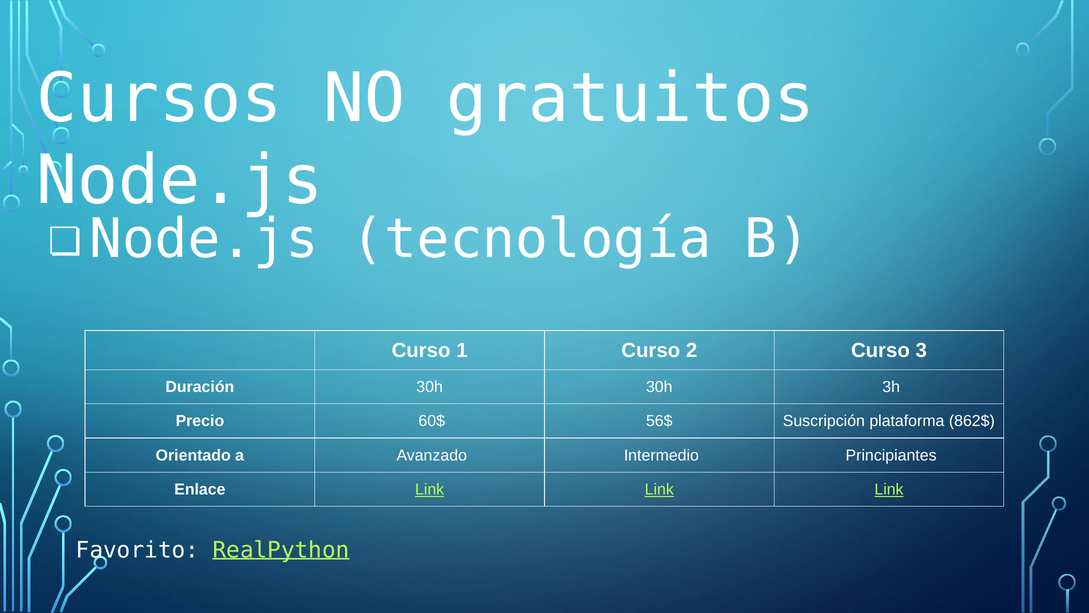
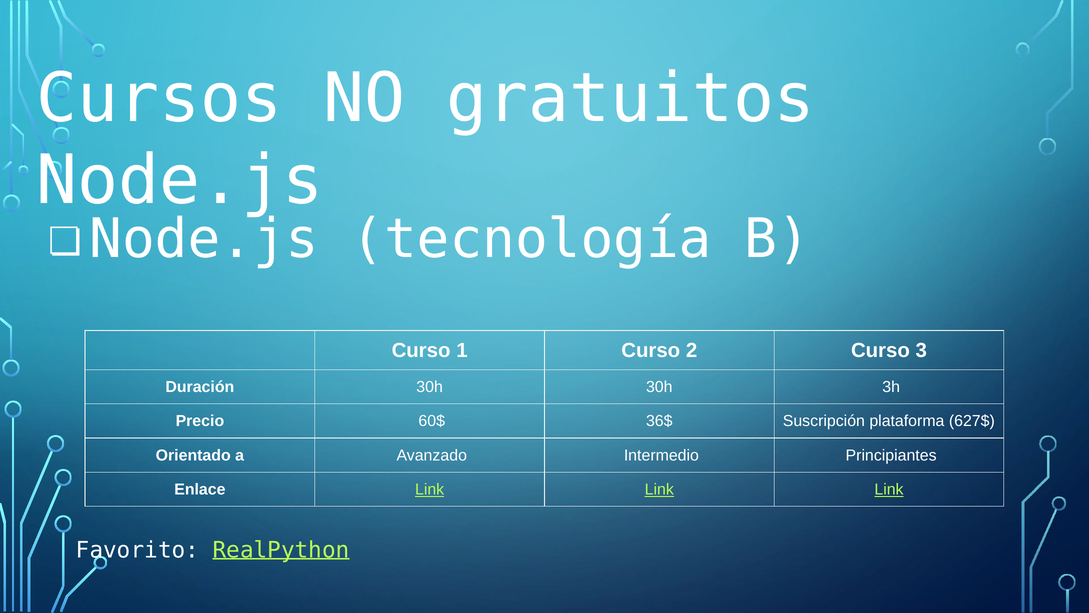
56$: 56$ -> 36$
862$: 862$ -> 627$
